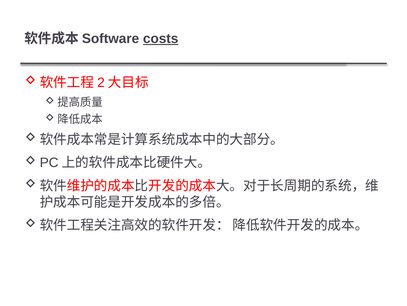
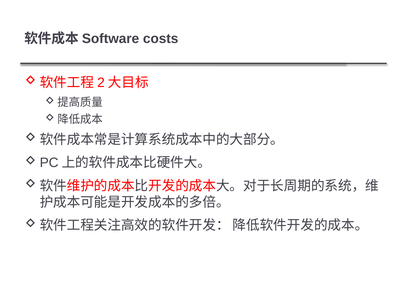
costs underline: present -> none
